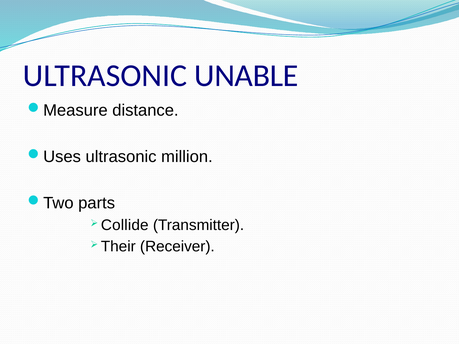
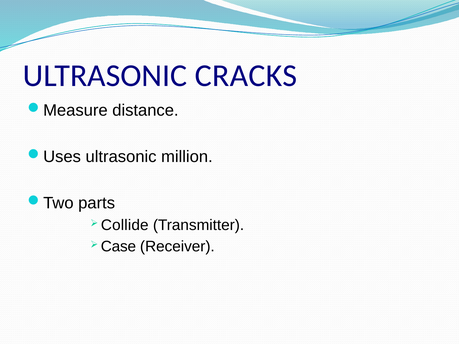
UNABLE: UNABLE -> CRACKS
Their: Their -> Case
